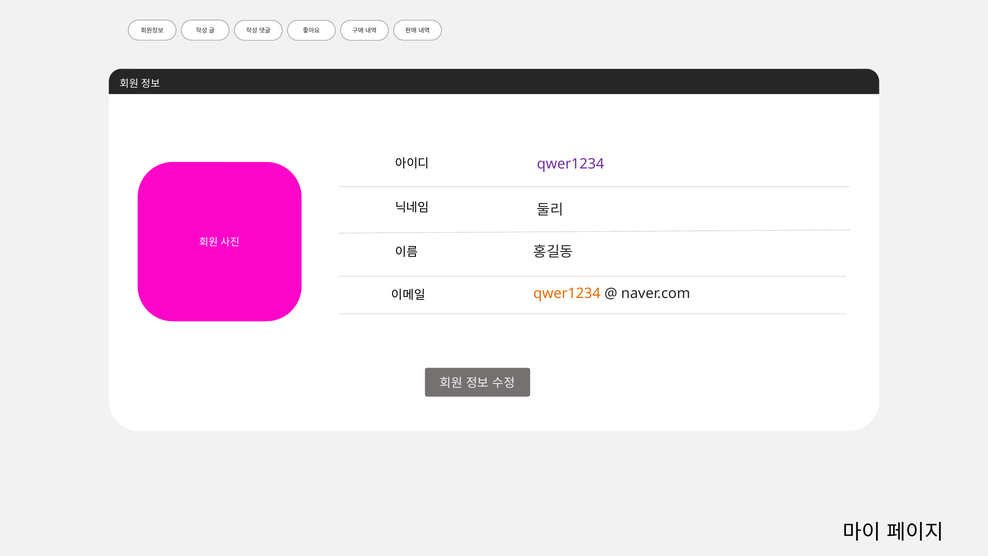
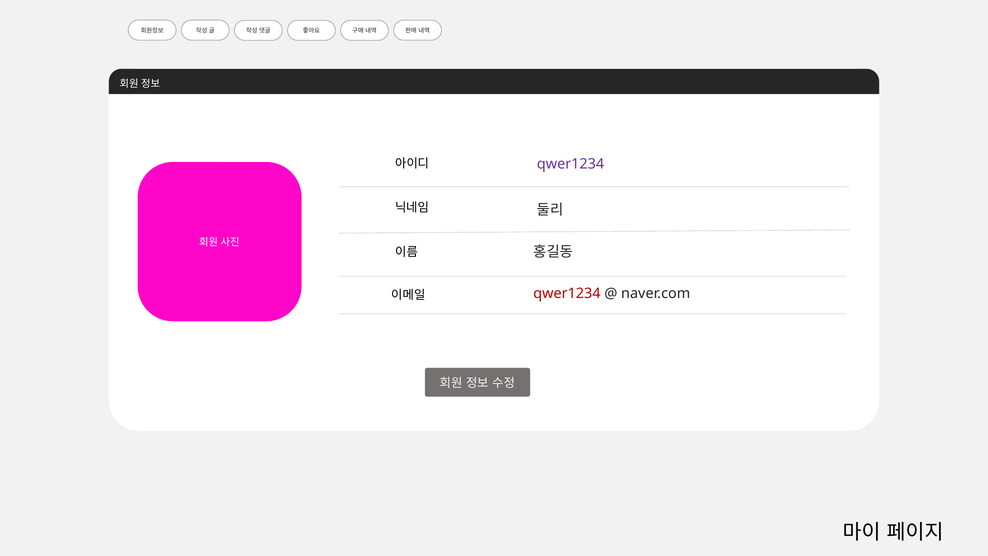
qwer1234 at (567, 293) colour: orange -> red
